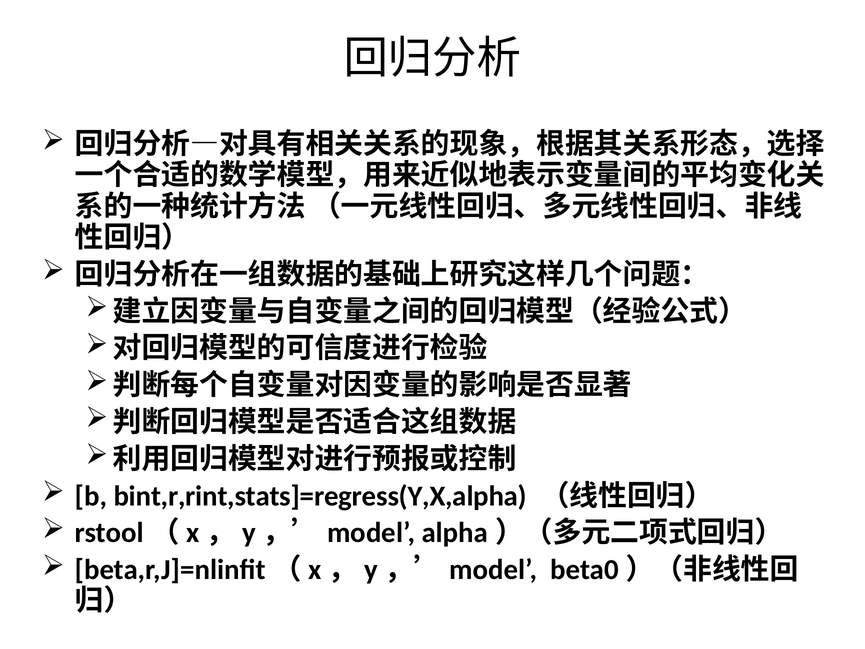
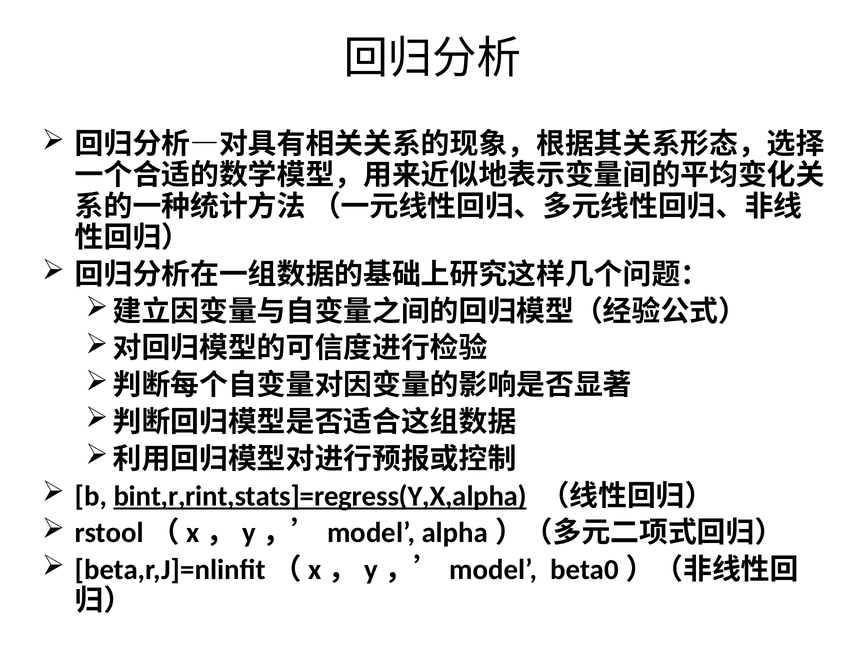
bint,r,rint,stats]=regress(Y,X,alpha underline: none -> present
